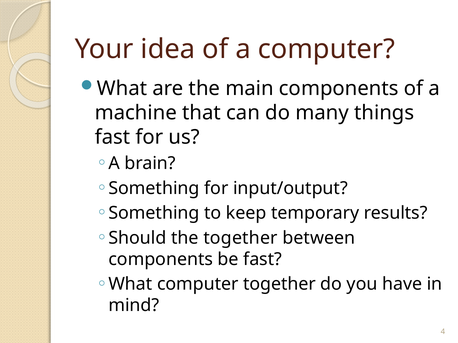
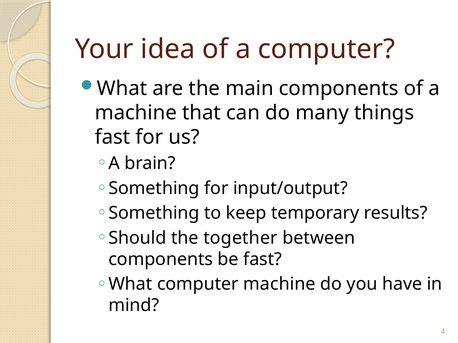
computer together: together -> machine
